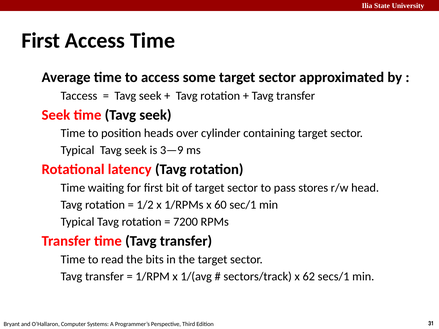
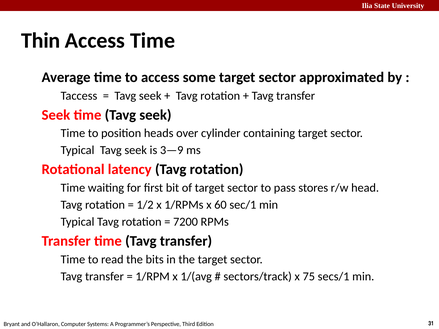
First at (41, 41): First -> Thin
62: 62 -> 75
